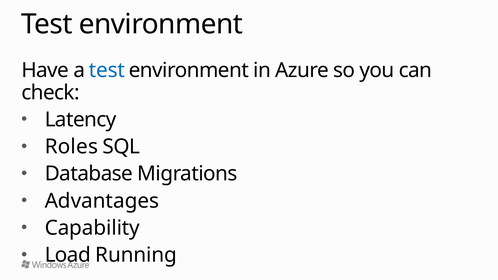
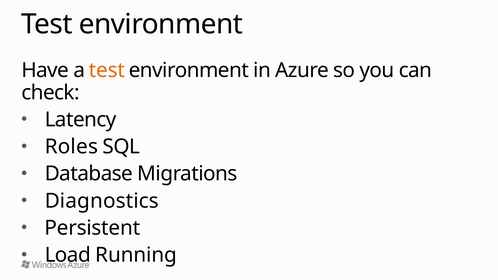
test at (107, 70) colour: blue -> orange
Advantages: Advantages -> Diagnostics
Capability: Capability -> Persistent
